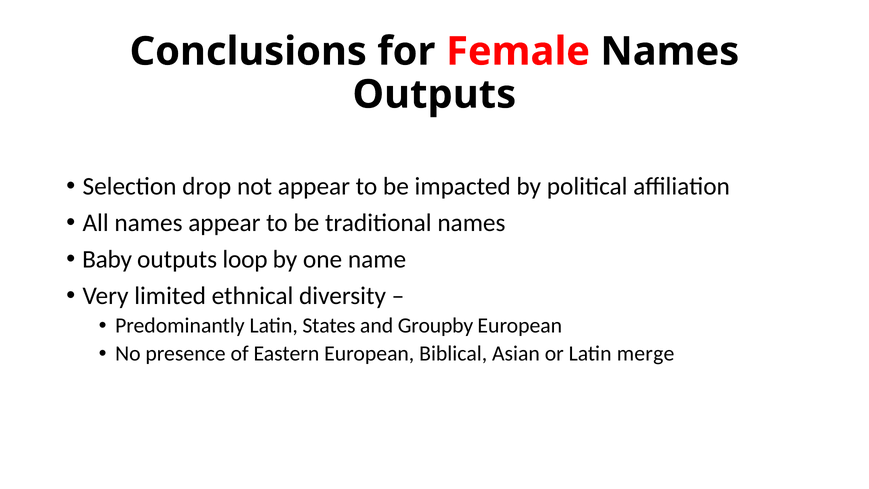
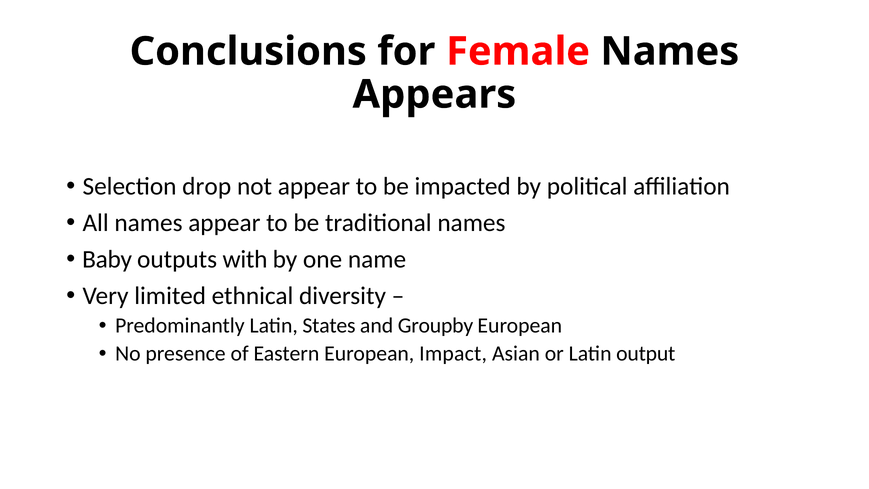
Outputs at (434, 94): Outputs -> Appears
loop: loop -> with
Biblical: Biblical -> Impact
merge: merge -> output
